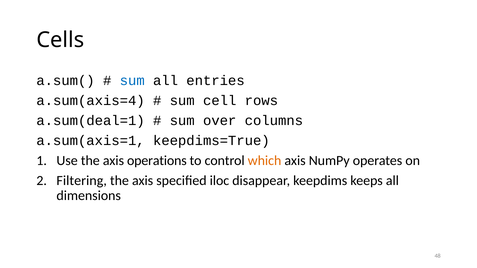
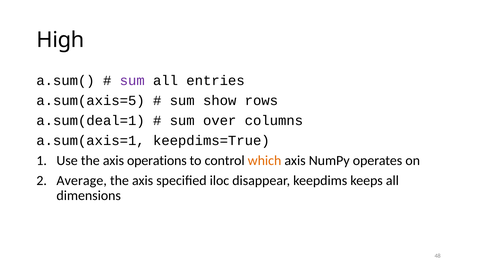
Cells: Cells -> High
sum at (132, 81) colour: blue -> purple
a.sum(axis=4: a.sum(axis=4 -> a.sum(axis=5
cell: cell -> show
Filtering: Filtering -> Average
